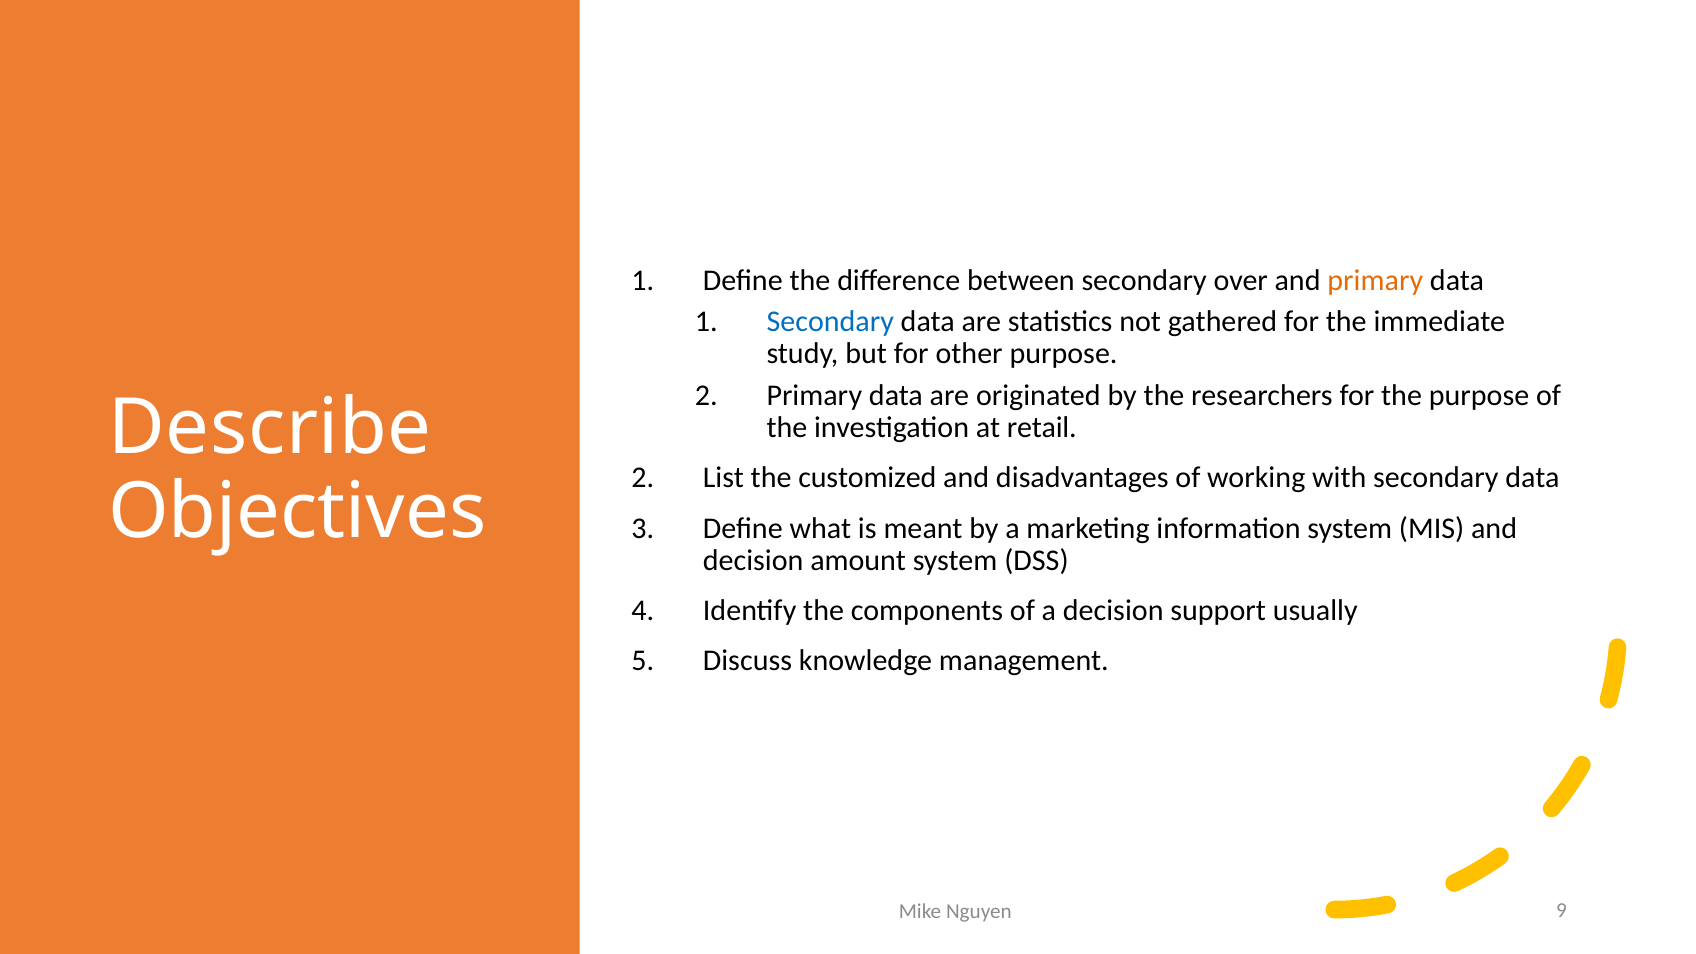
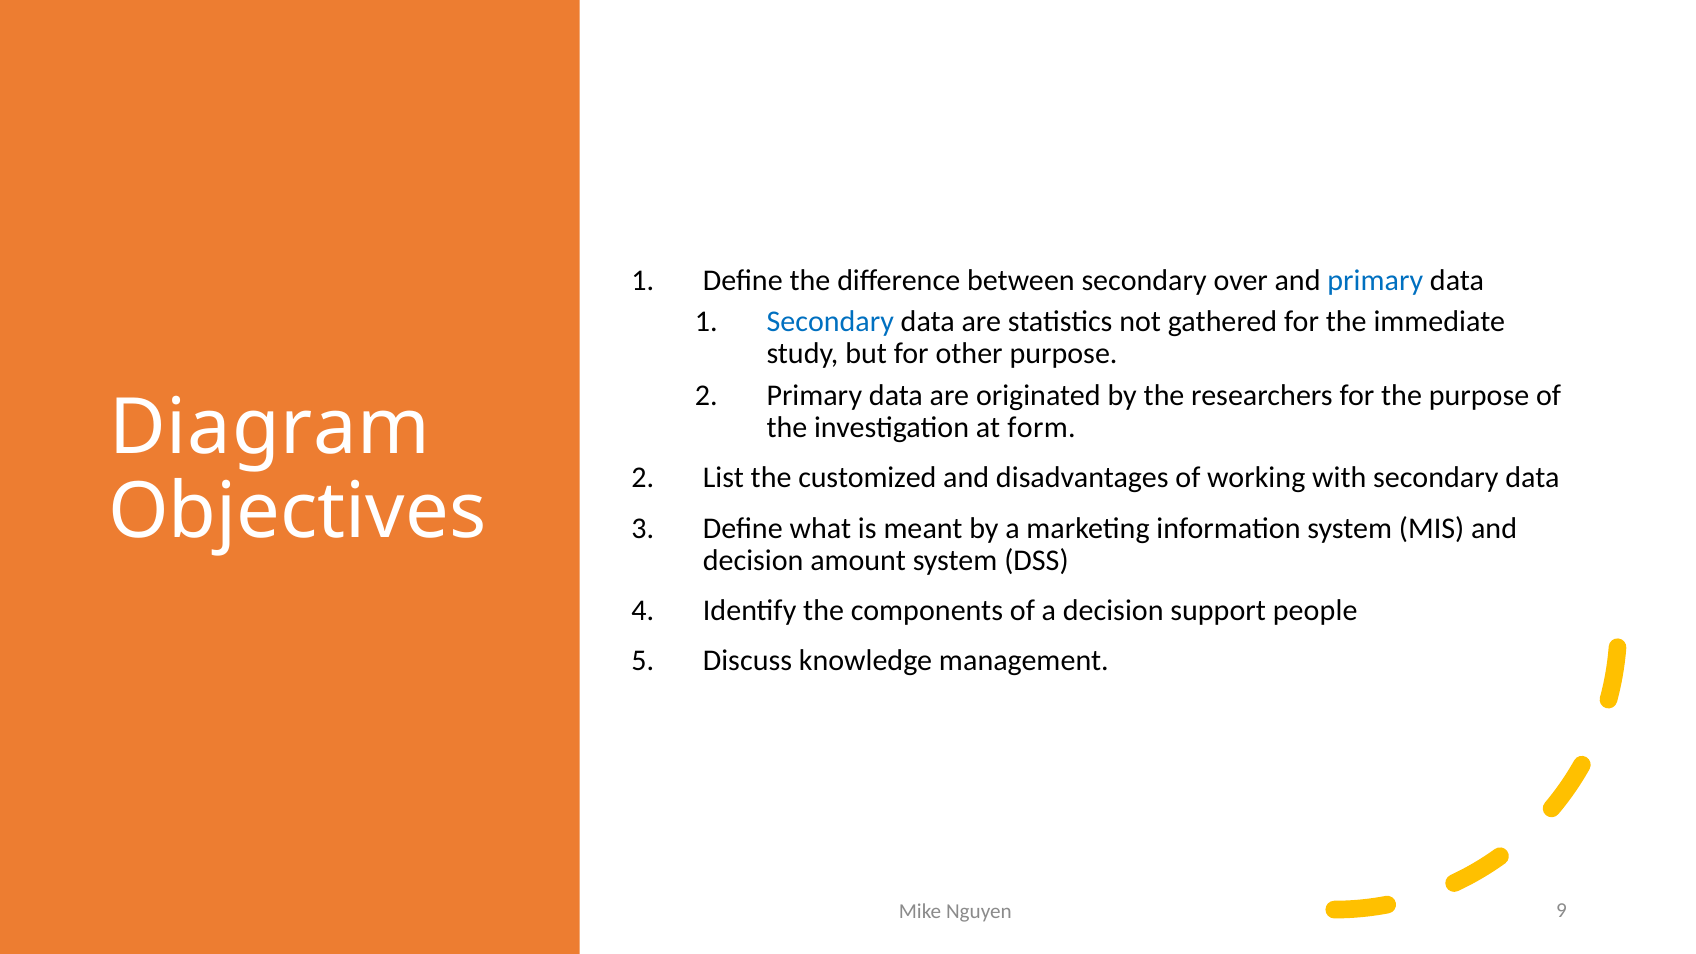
primary at (1375, 280) colour: orange -> blue
Describe: Describe -> Diagram
retail: retail -> form
usually: usually -> people
